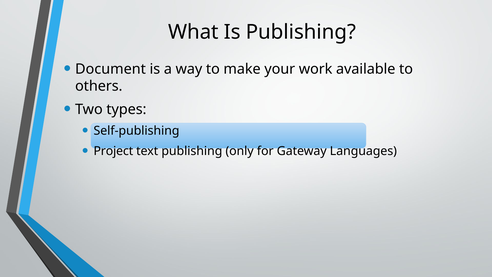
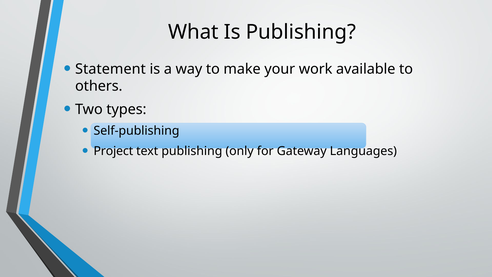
Document: Document -> Statement
